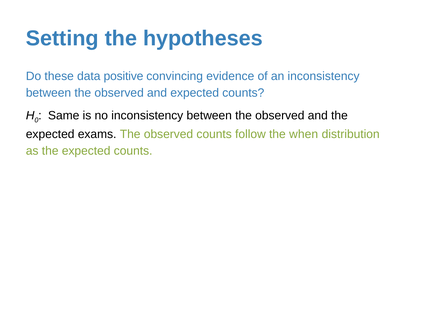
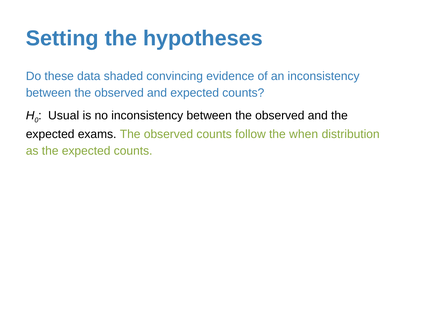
positive: positive -> shaded
Same: Same -> Usual
